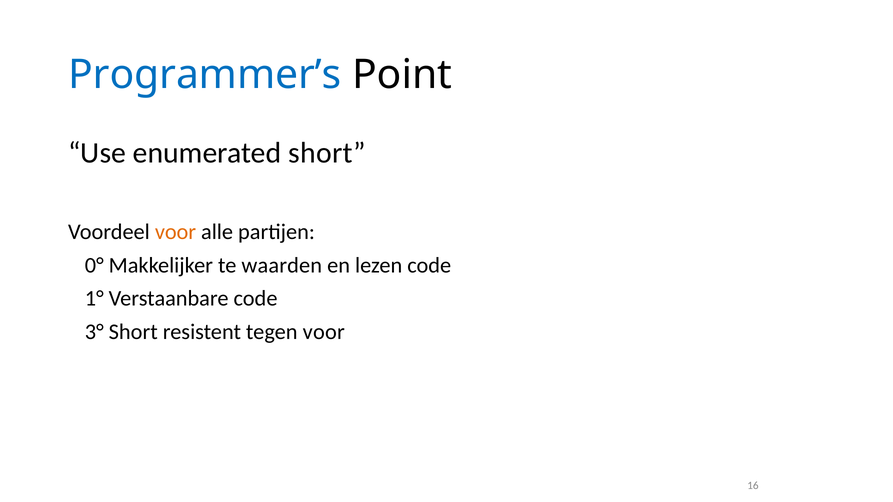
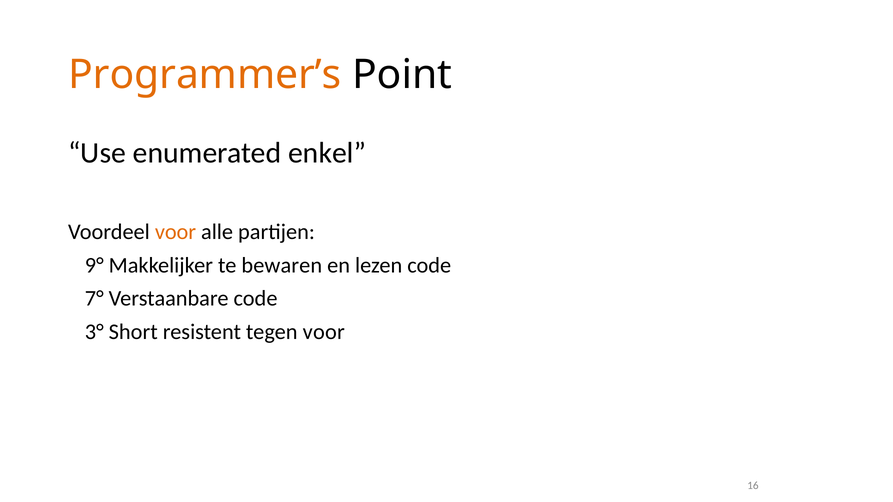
Programmer’s colour: blue -> orange
enumerated short: short -> enkel
0°: 0° -> 9°
waarden: waarden -> bewaren
1°: 1° -> 7°
